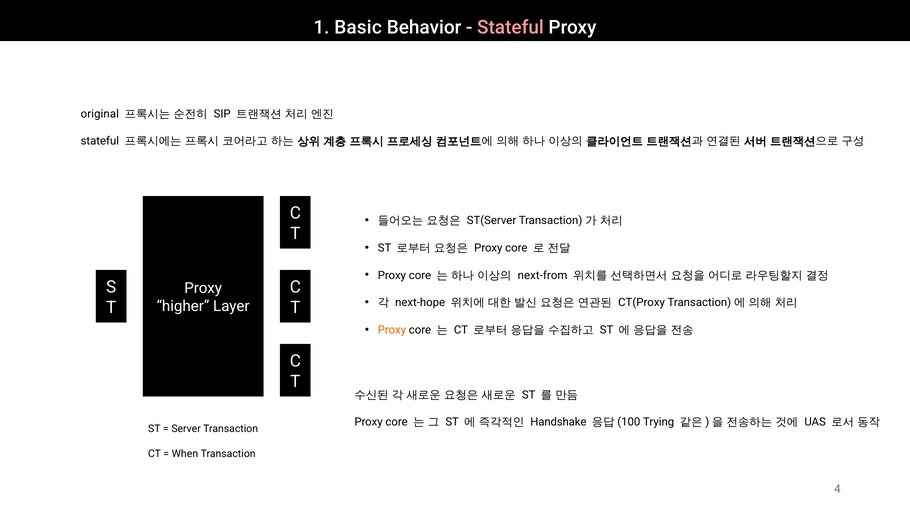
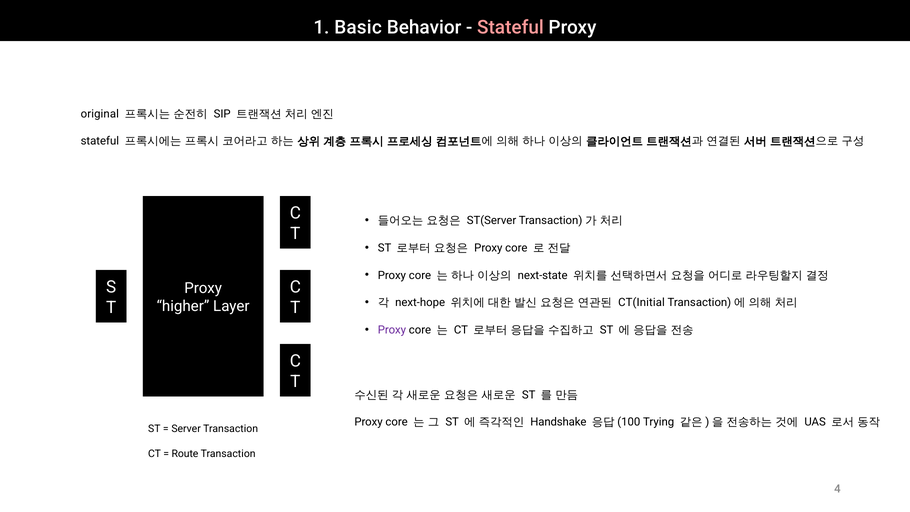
next-from: next-from -> next-state
CT(Proxy: CT(Proxy -> CT(Initial
Proxy at (392, 330) colour: orange -> purple
When: When -> Route
